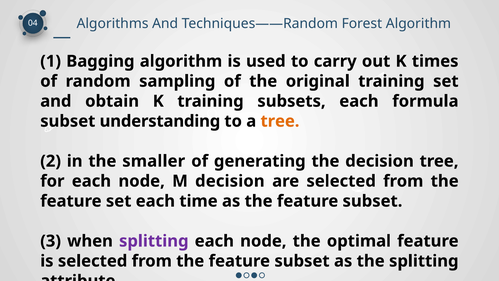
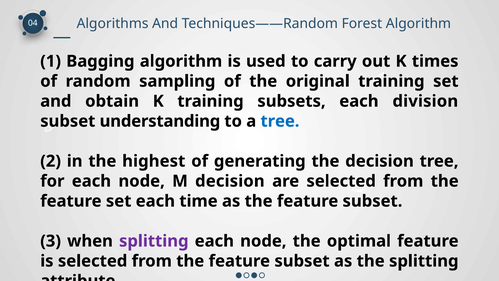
formula: formula -> division
tree at (280, 121) colour: orange -> blue
smaller: smaller -> highest
